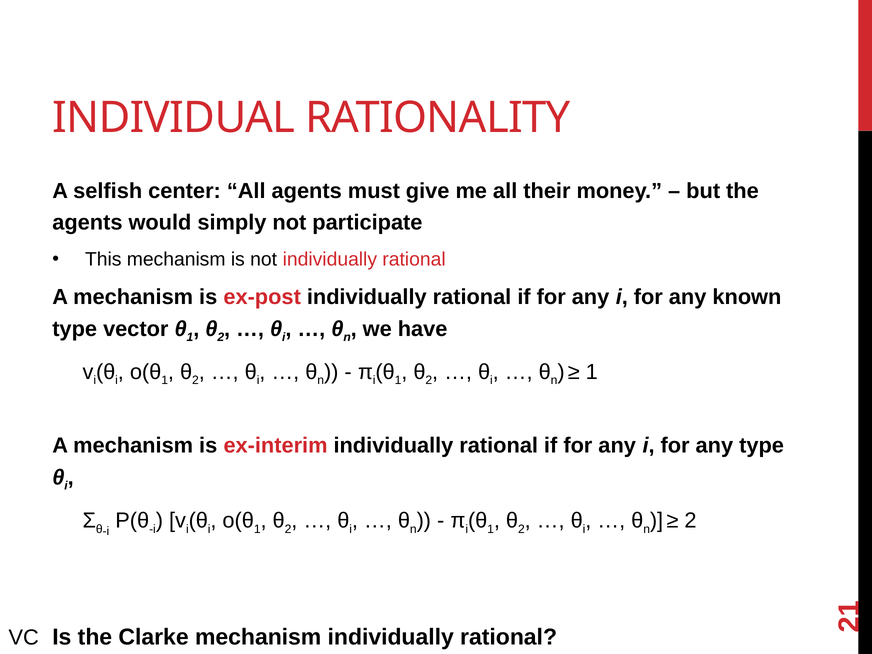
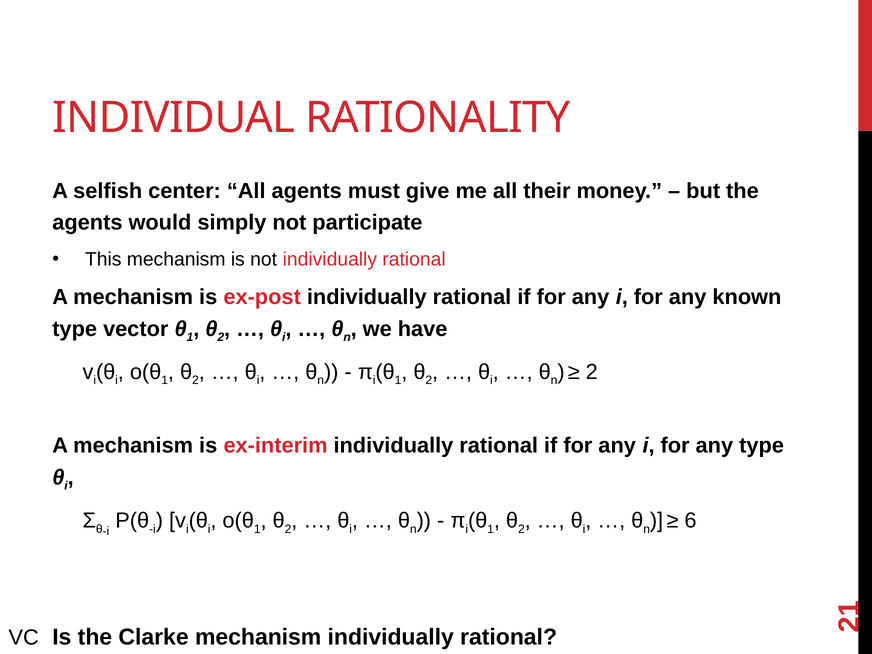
1 at (592, 372): 1 -> 2
2 at (690, 521): 2 -> 6
